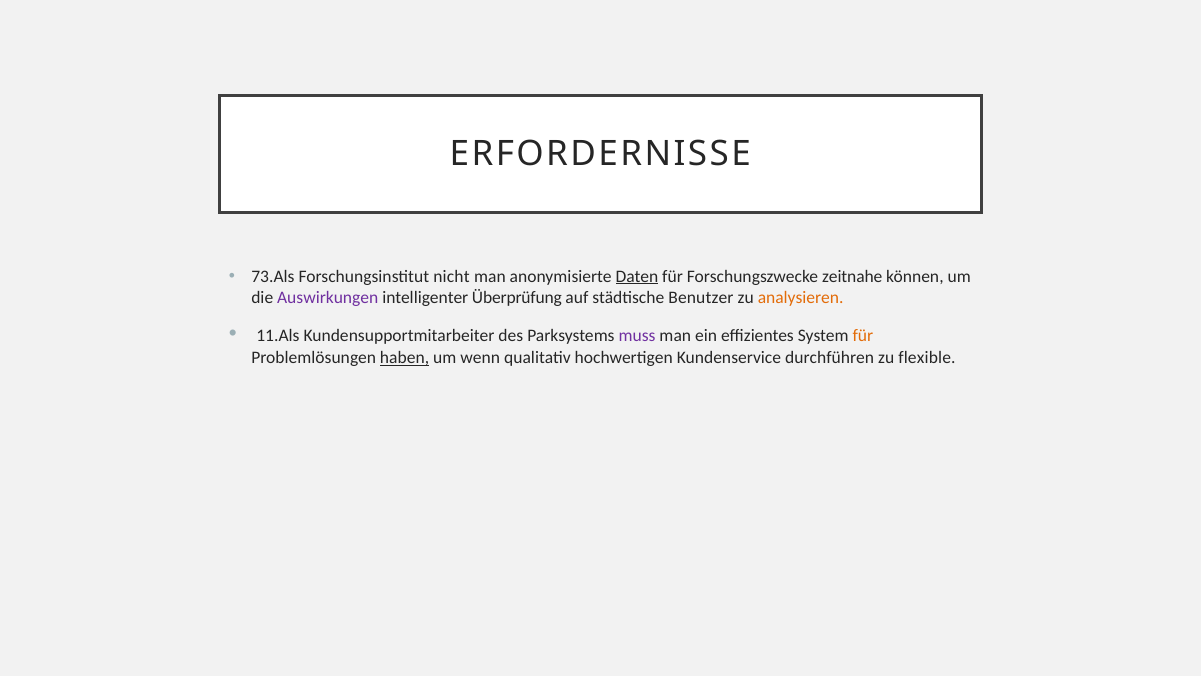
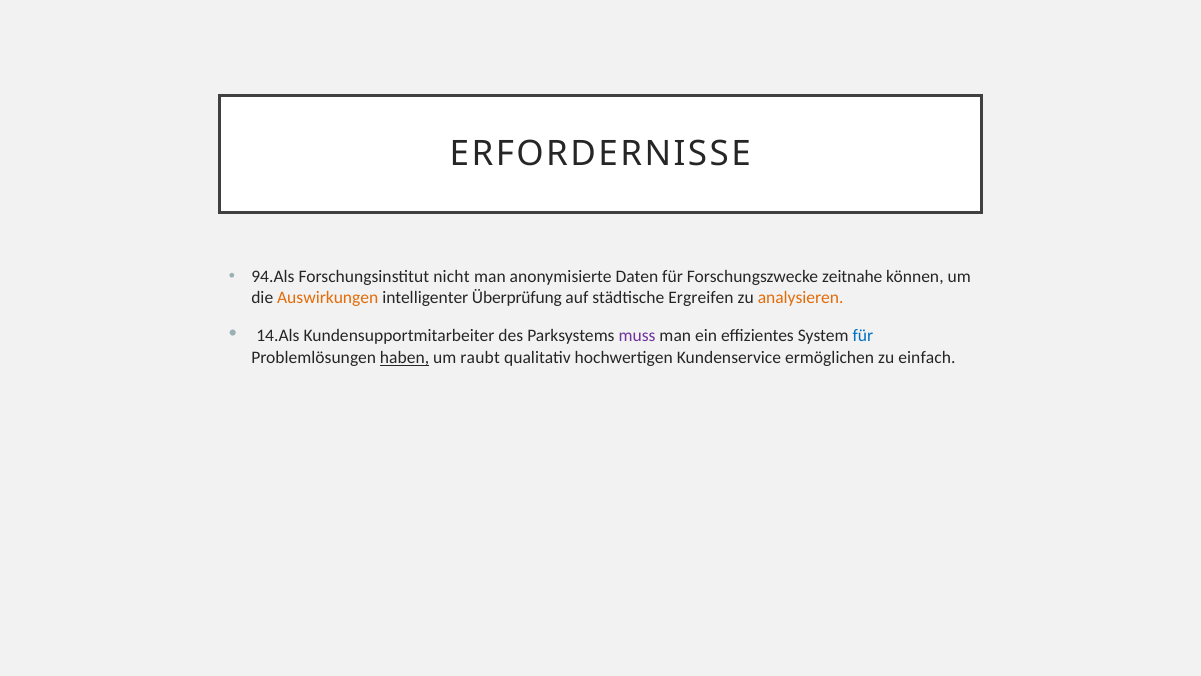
73.Als: 73.Als -> 94.Als
Daten underline: present -> none
Auswirkungen colour: purple -> orange
Benutzer: Benutzer -> Ergreifen
11.Als: 11.Als -> 14.Als
für at (863, 336) colour: orange -> blue
wenn: wenn -> raubt
durchführen: durchführen -> ermöglichen
flexible: flexible -> einfach
